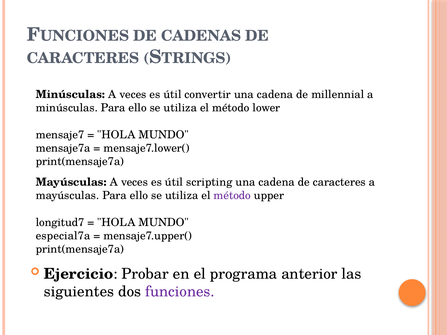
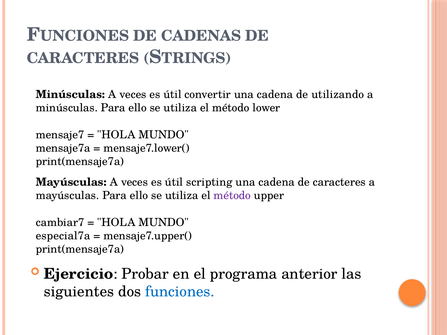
millennial: millennial -> utilizando
longitud7: longitud7 -> cambiar7
funciones colour: purple -> blue
